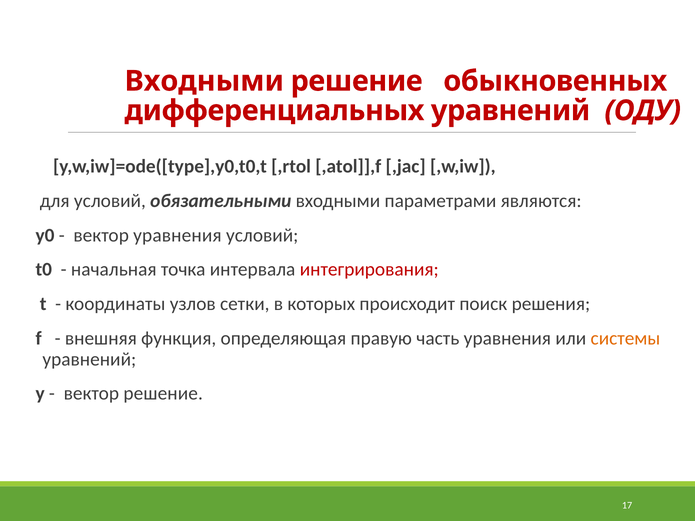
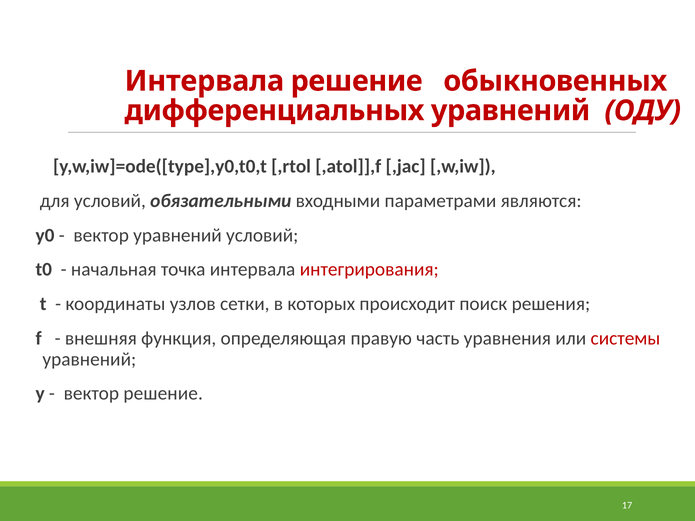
Входными at (204, 81): Входными -> Интервала
вектор уравнения: уравнения -> уравнений
системы colour: orange -> red
